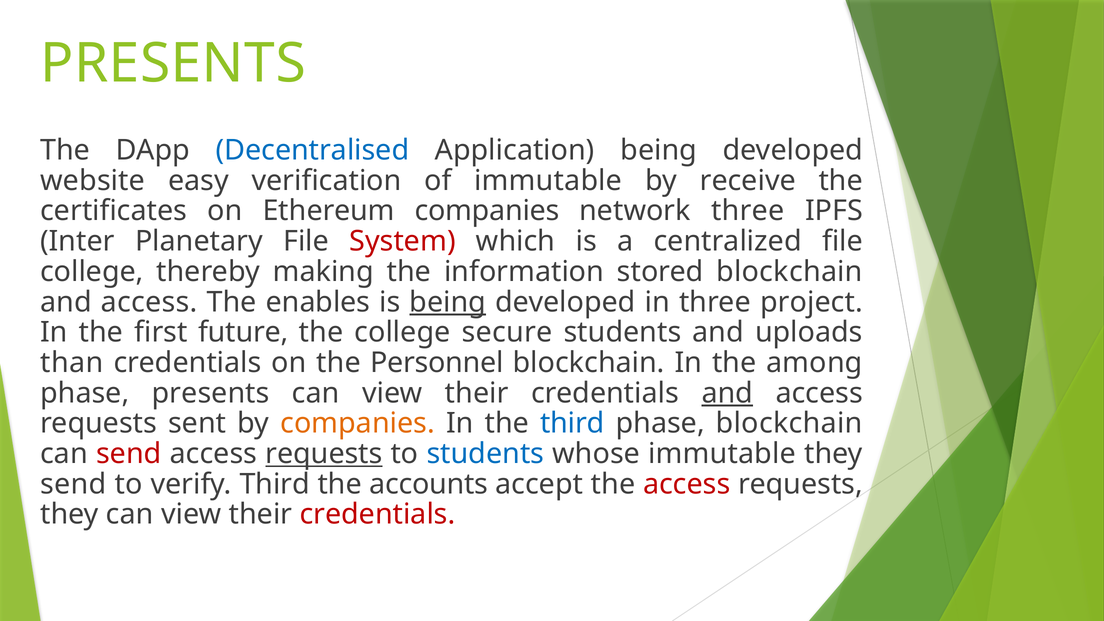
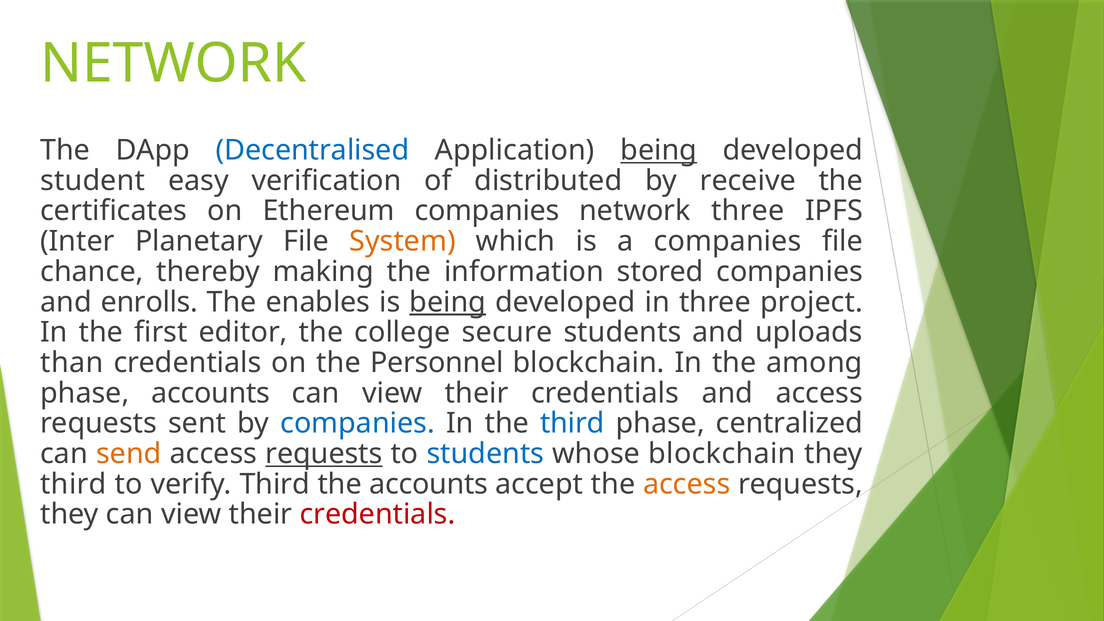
PRESENTS at (173, 64): PRESENTS -> NETWORK
being at (659, 150) underline: none -> present
website: website -> student
of immutable: immutable -> distributed
System colour: red -> orange
a centralized: centralized -> companies
college at (92, 272): college -> chance
stored blockchain: blockchain -> companies
access at (149, 302): access -> enrolls
future: future -> editor
phase presents: presents -> accounts
and at (727, 393) underline: present -> none
companies at (358, 423) colour: orange -> blue
phase blockchain: blockchain -> centralized
send at (129, 454) colour: red -> orange
whose immutable: immutable -> blockchain
send at (73, 484): send -> third
access at (687, 484) colour: red -> orange
